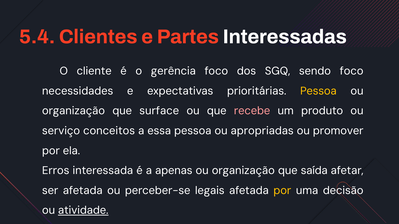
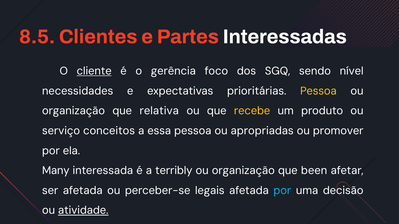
5.4: 5.4 -> 8.5
cliente underline: none -> present
sendo foco: foco -> nível
surface: surface -> relativa
recebe colour: pink -> yellow
Erros: Erros -> Many
apenas: apenas -> terribly
saída: saída -> been
por at (282, 191) colour: yellow -> light blue
